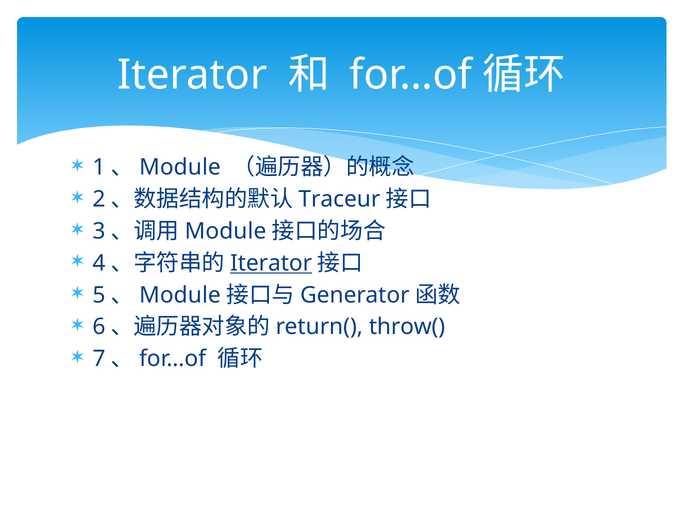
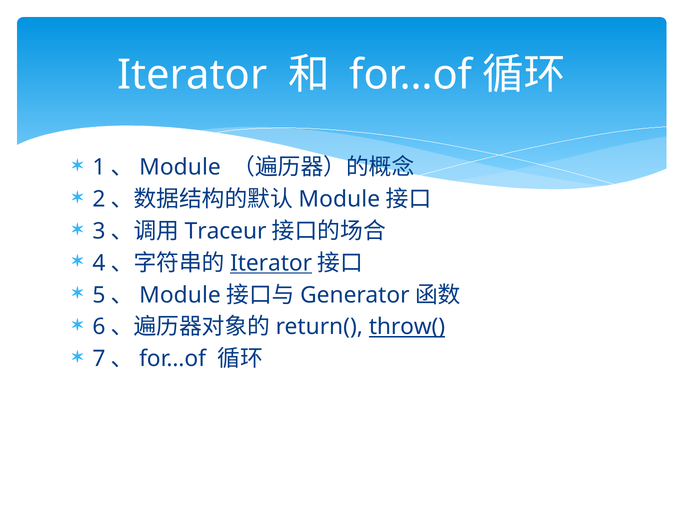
Traceur at (339, 199): Traceur -> Module
Module at (225, 231): Module -> Traceur
throw( underline: none -> present
